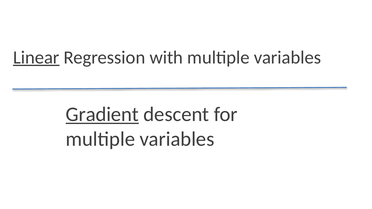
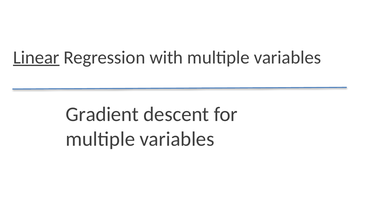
Gradient underline: present -> none
